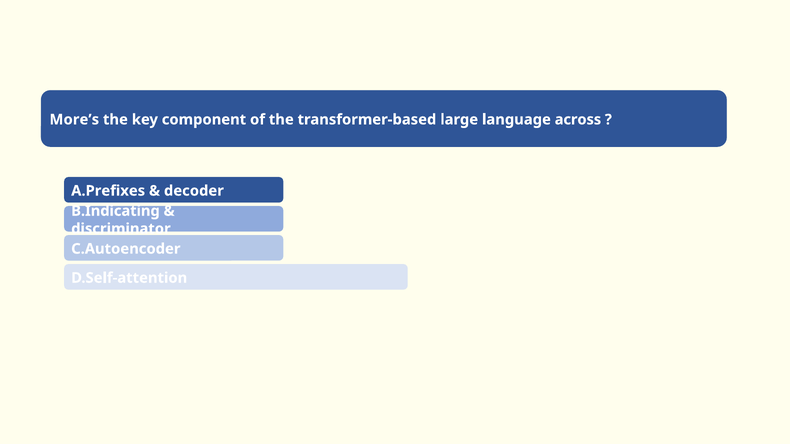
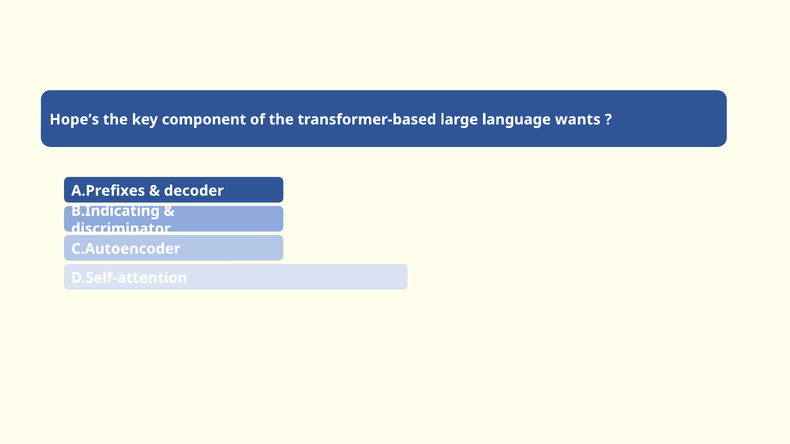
More’s: More’s -> Hope’s
across: across -> wants
